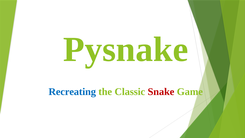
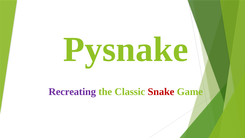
Recreating colour: blue -> purple
